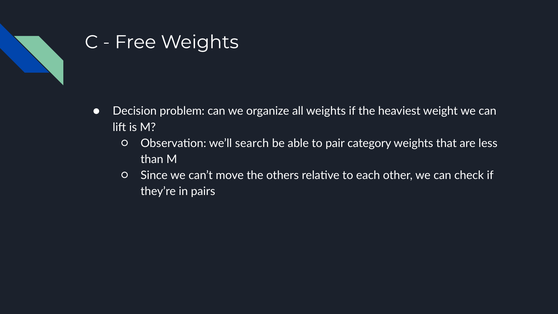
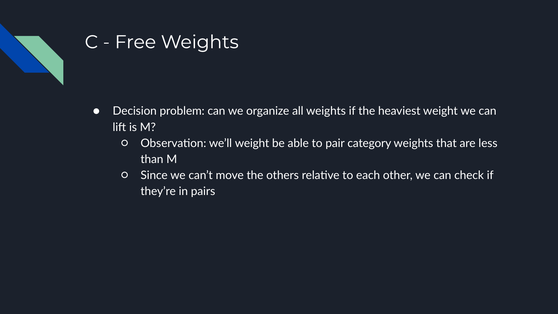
we’ll search: search -> weight
